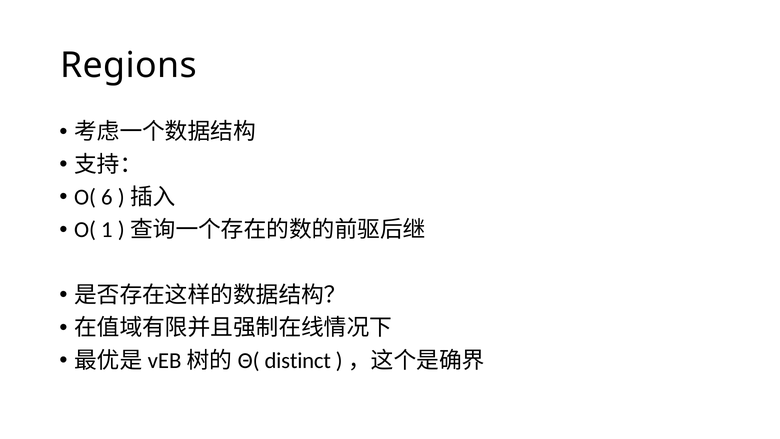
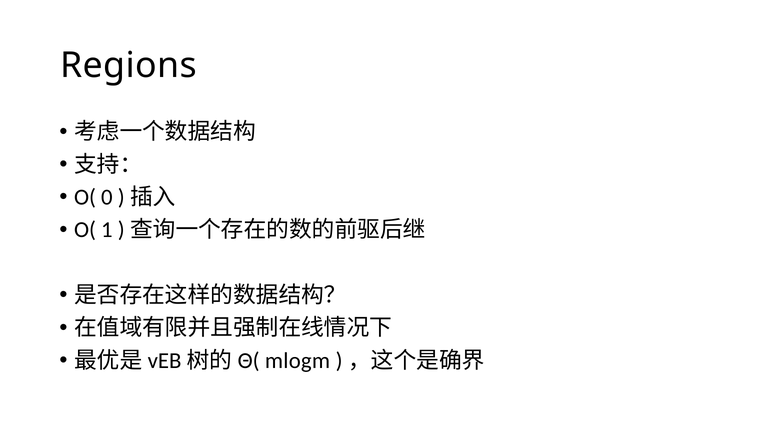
6: 6 -> 0
distinct: distinct -> mlogm
